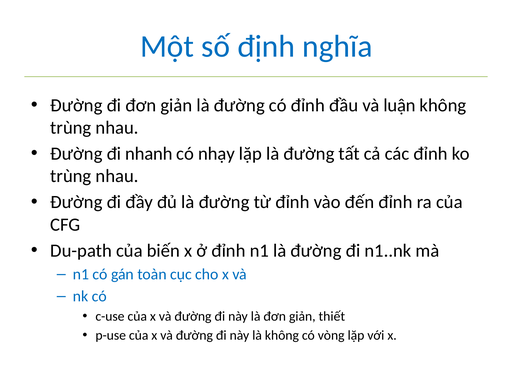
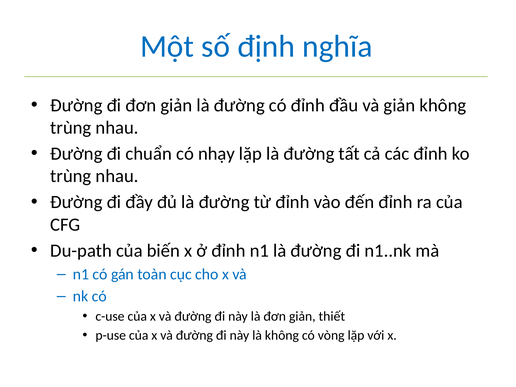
và luận: luận -> giản
nhanh: nhanh -> chuẩn
